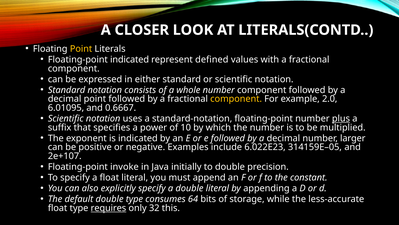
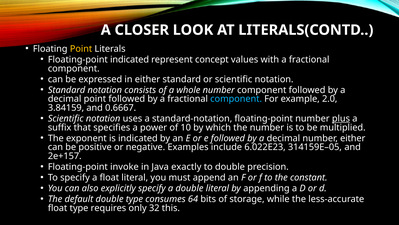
defined: defined -> concept
component at (236, 99) colour: yellow -> light blue
6.01095: 6.01095 -> 3.84159
number larger: larger -> either
2e+107: 2e+107 -> 2e+157
initially: initially -> exactly
requires underline: present -> none
